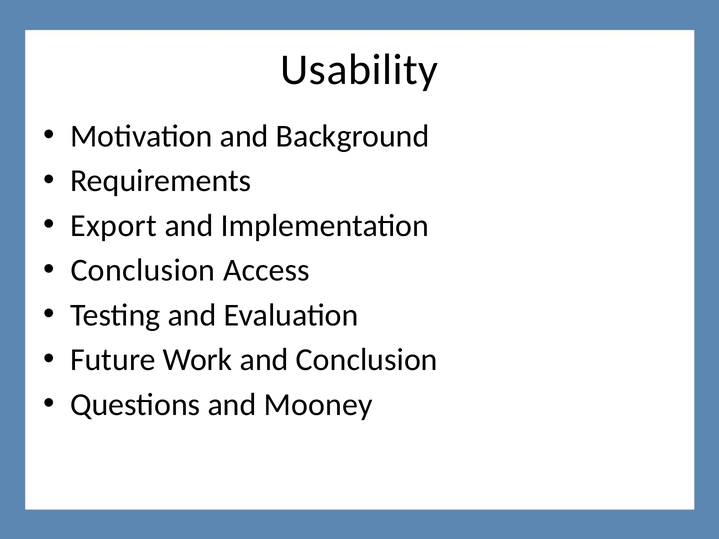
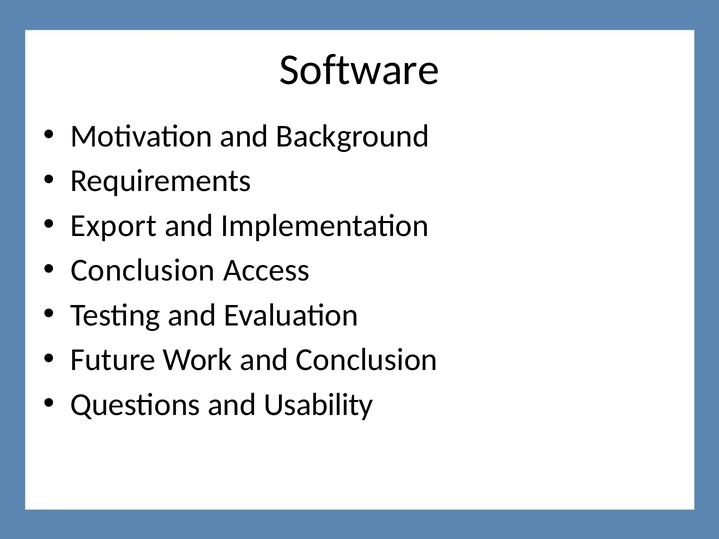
Usability: Usability -> Software
Mooney: Mooney -> Usability
